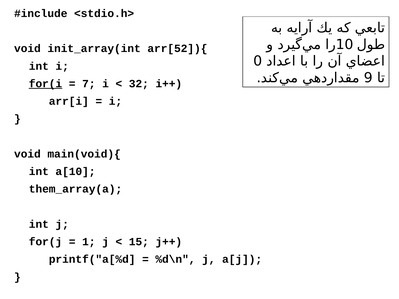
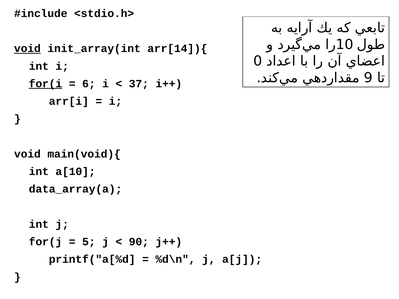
void at (27, 49) underline: none -> present
arr[52]){: arr[52]){ -> arr[14]){
7: 7 -> 6
32: 32 -> 37
them_array(a: them_array(a -> data_array(a
1: 1 -> 5
15: 15 -> 90
